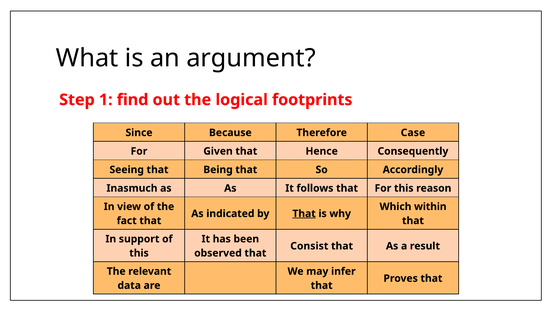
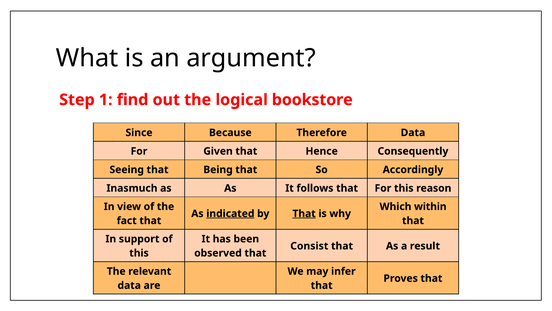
footprints: footprints -> bookstore
Therefore Case: Case -> Data
indicated underline: none -> present
